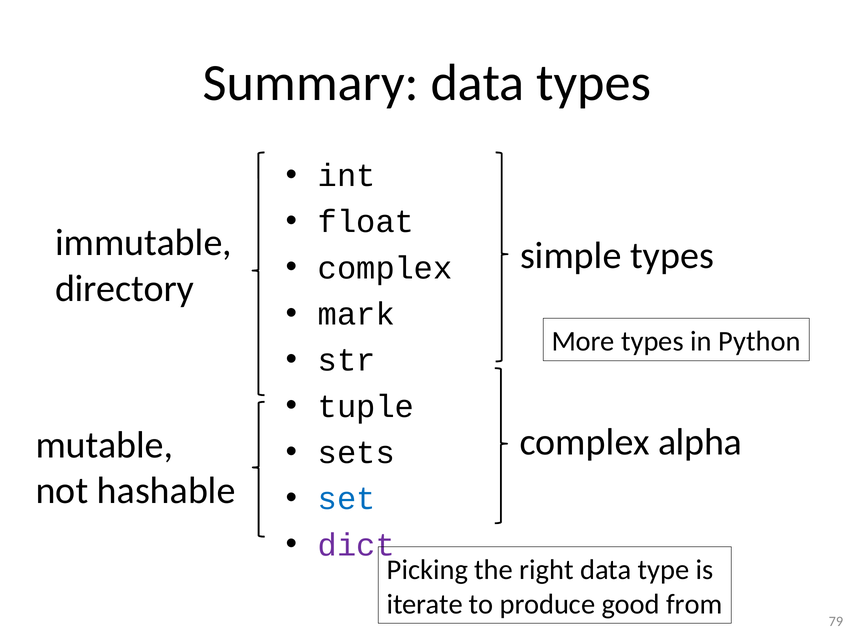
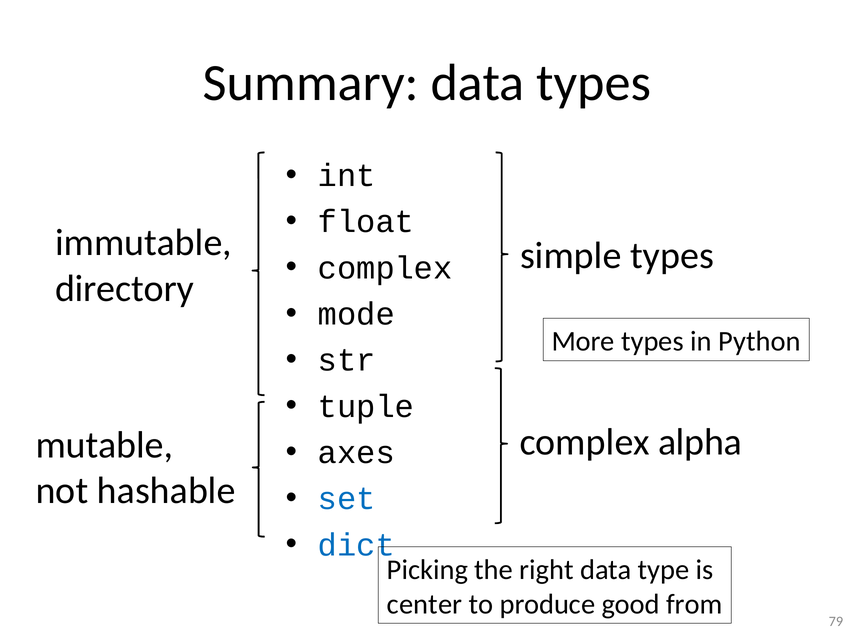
mark: mark -> mode
sets: sets -> axes
dict colour: purple -> blue
iterate: iterate -> center
